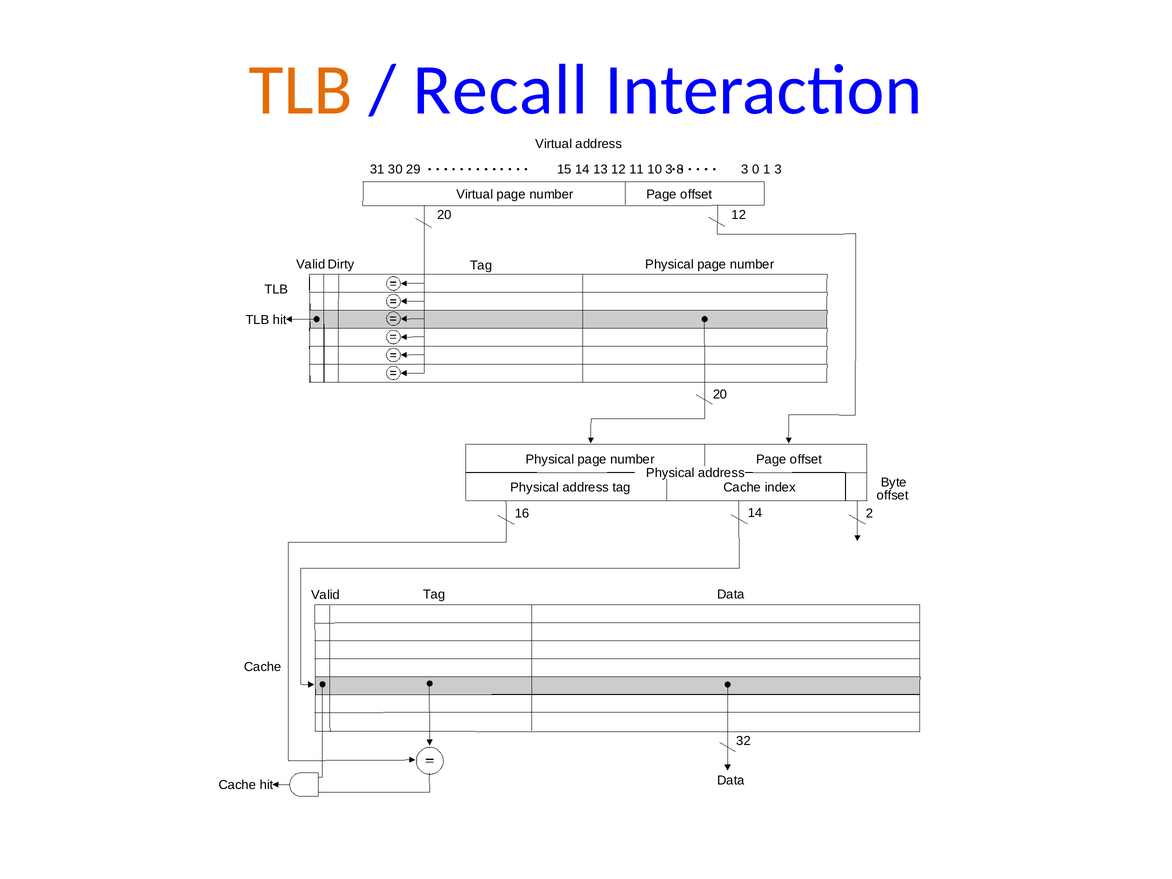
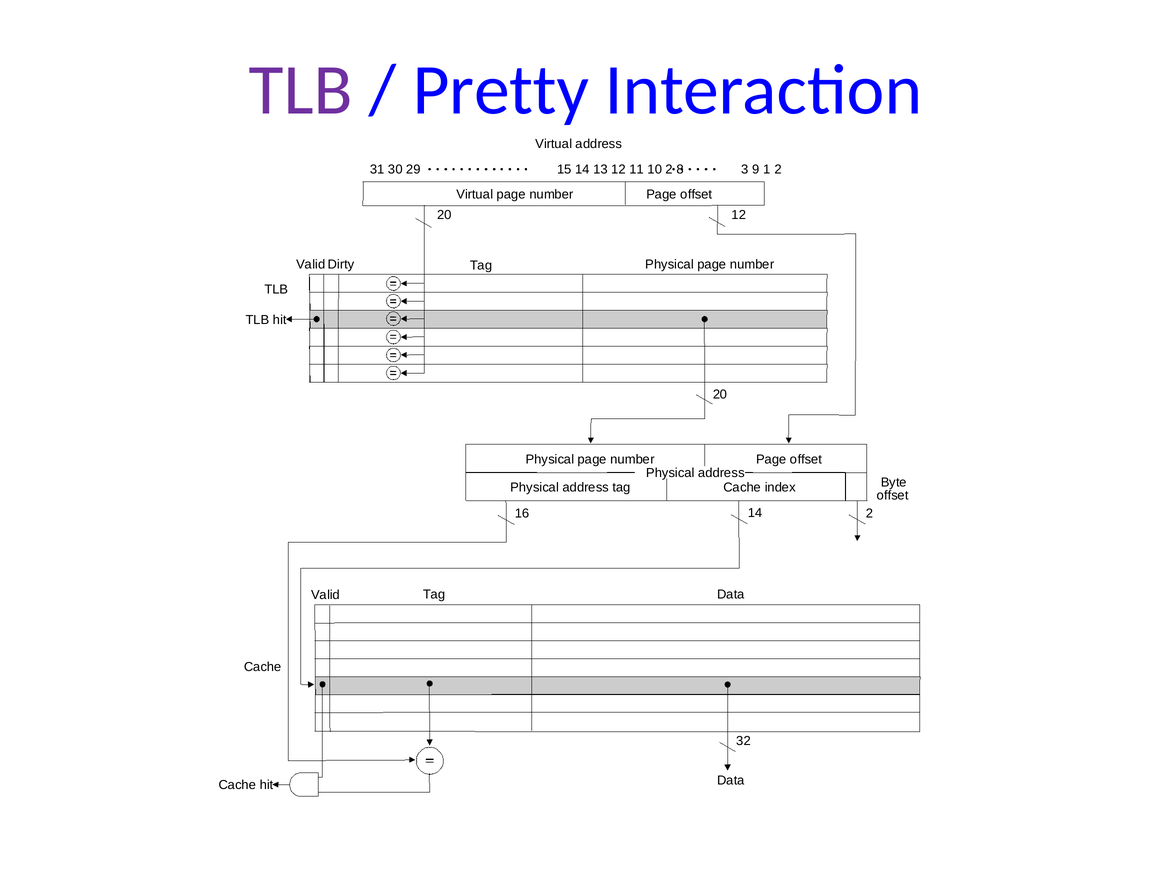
TLB at (301, 90) colour: orange -> purple
Recall: Recall -> Pretty
3 at (669, 170): 3 -> 2
0: 0 -> 9
1 3: 3 -> 2
